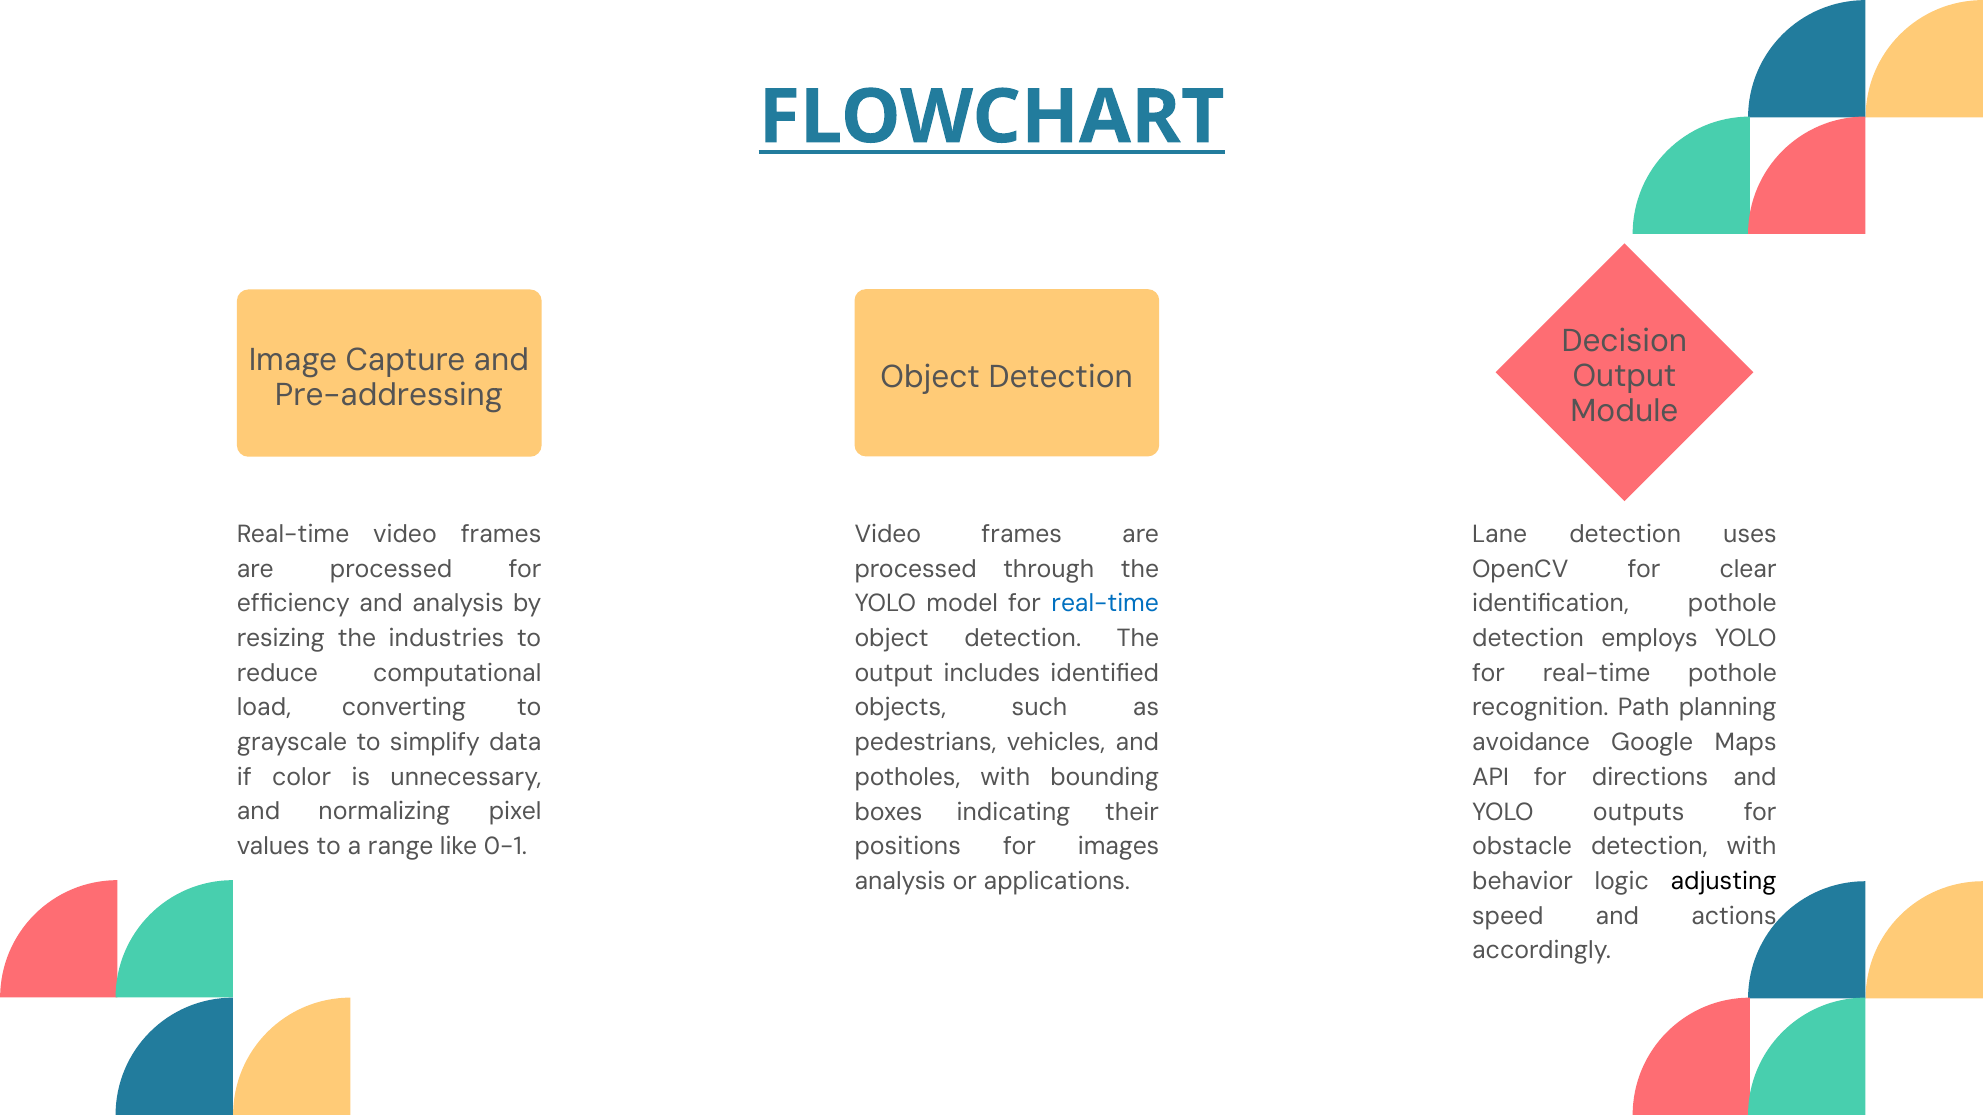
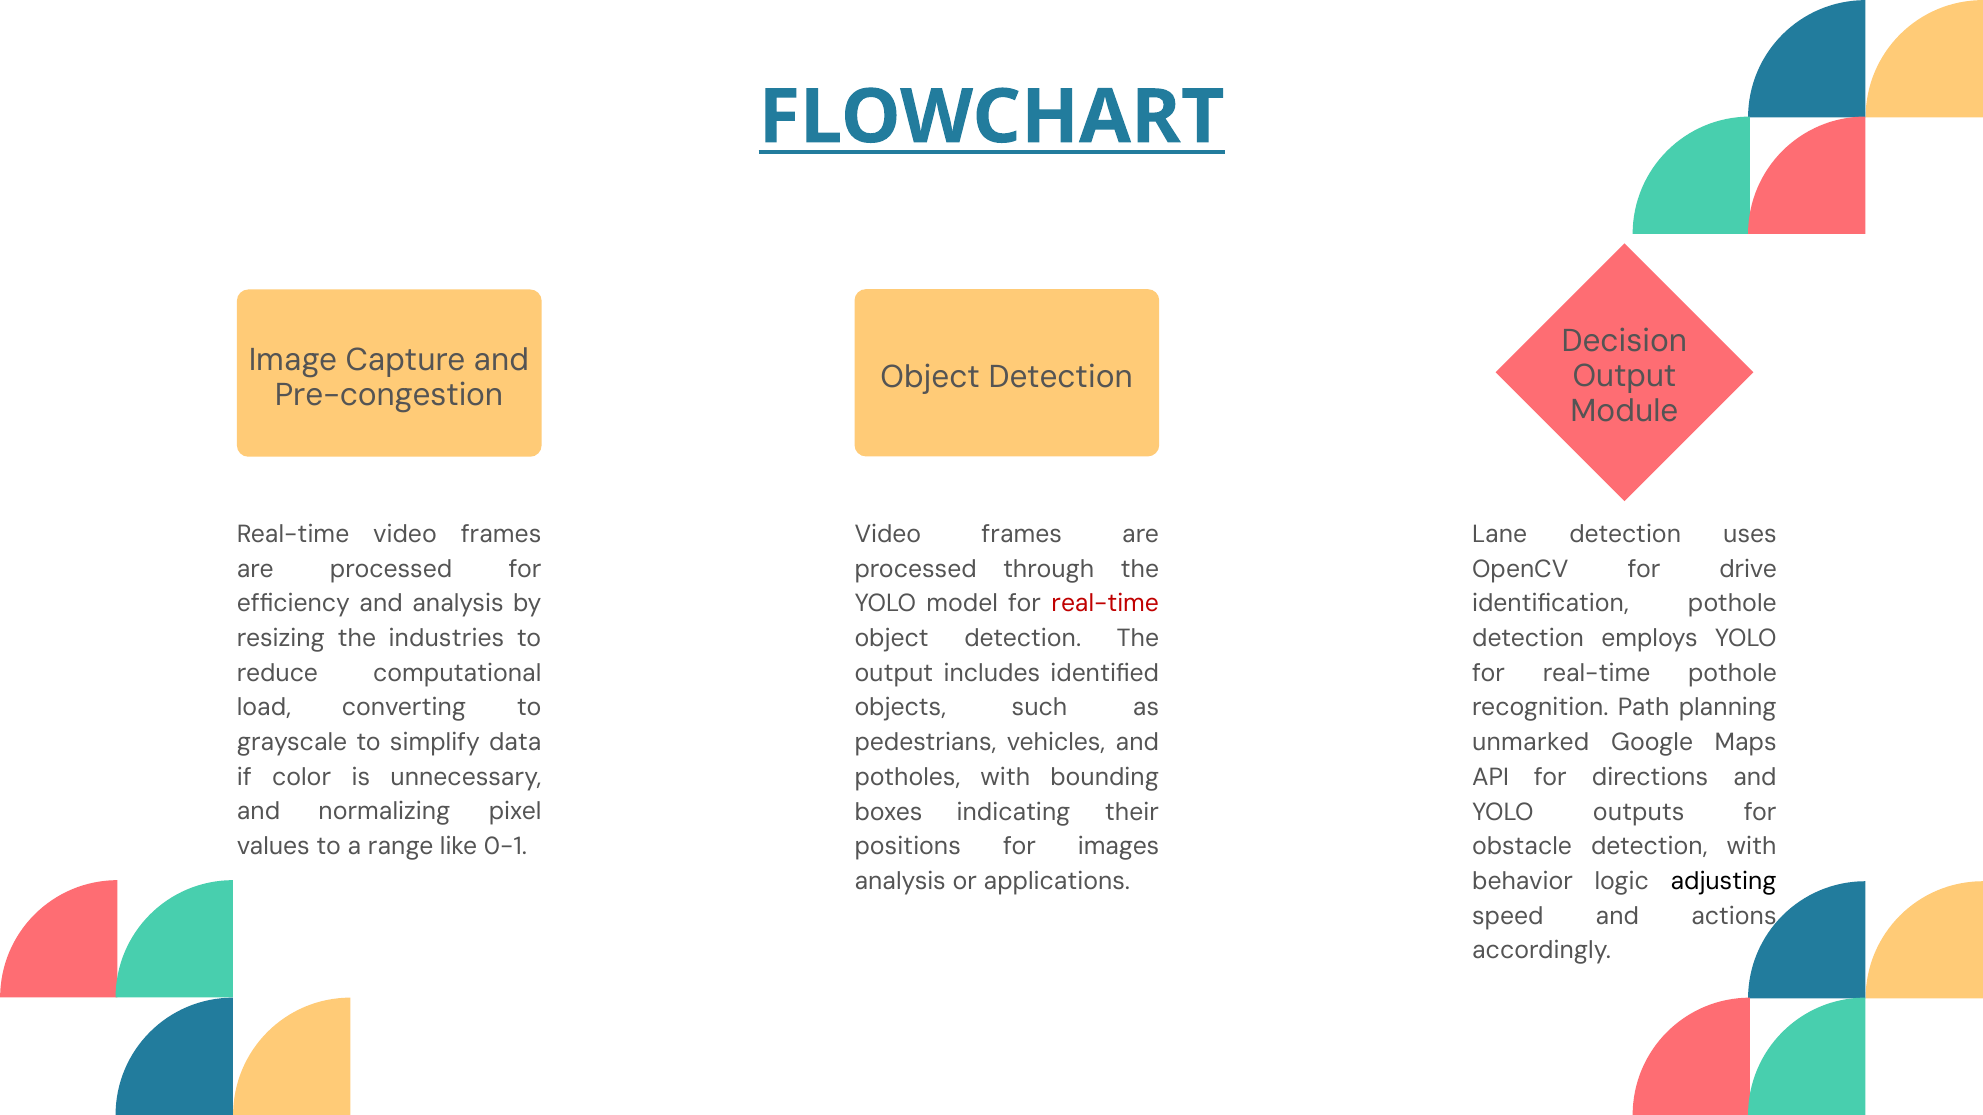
Pre-addressing: Pre-addressing -> Pre-congestion
clear: clear -> drive
real-time at (1105, 604) colour: blue -> red
avoidance: avoidance -> unmarked
